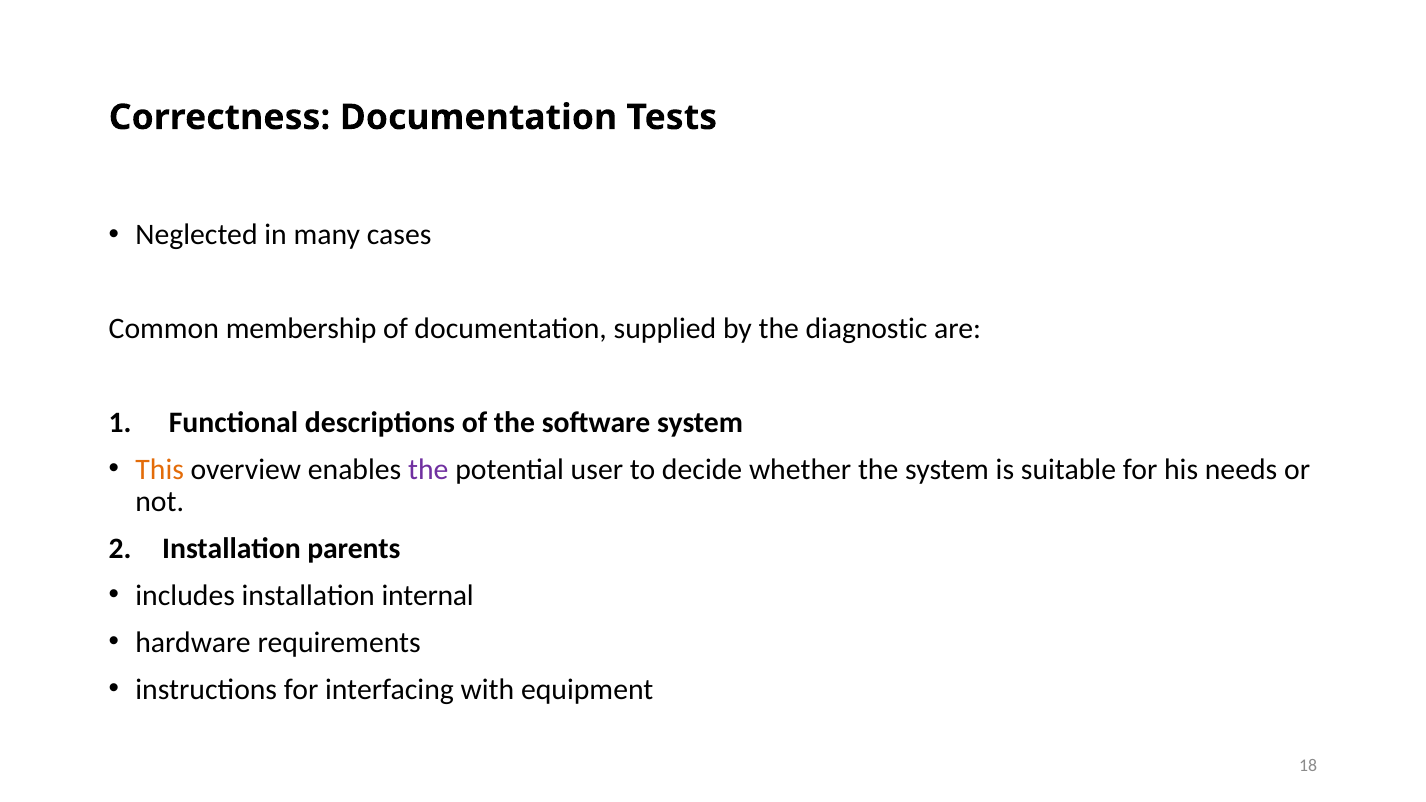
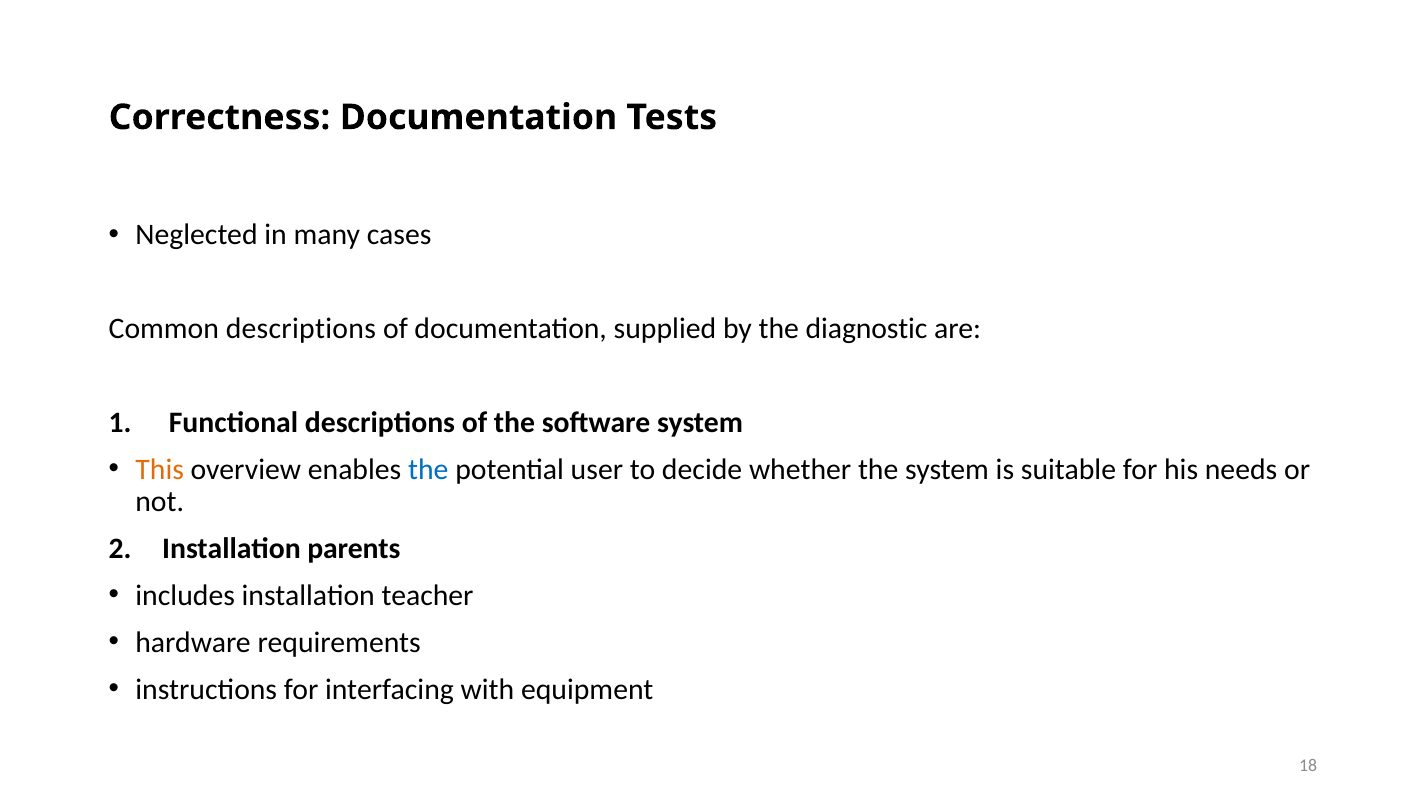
Common membership: membership -> descriptions
the at (428, 469) colour: purple -> blue
internal: internal -> teacher
